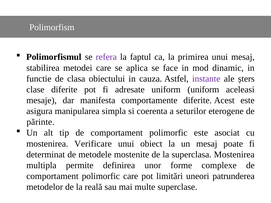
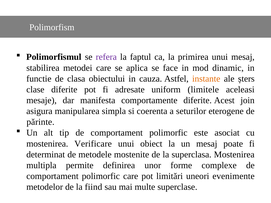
instante colour: purple -> orange
uniform uniform: uniform -> limitele
Acest este: este -> join
patrunderea: patrunderea -> evenimente
reală: reală -> fiind
